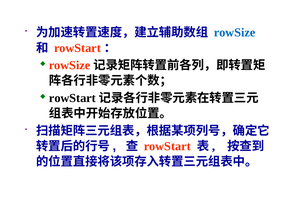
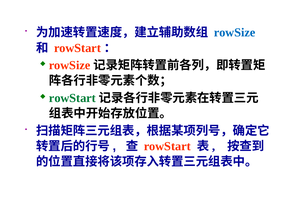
rowStart at (72, 98) colour: black -> green
